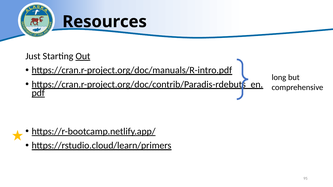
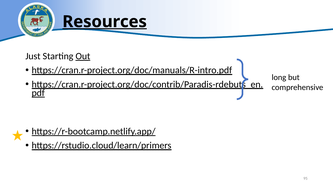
Resources underline: none -> present
